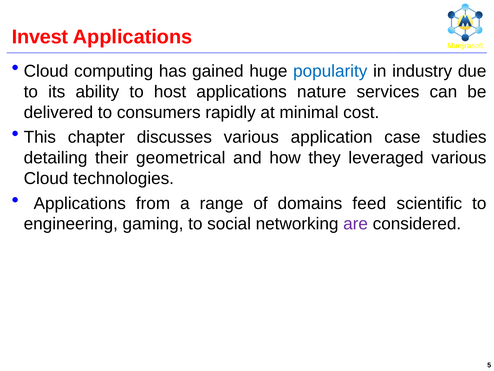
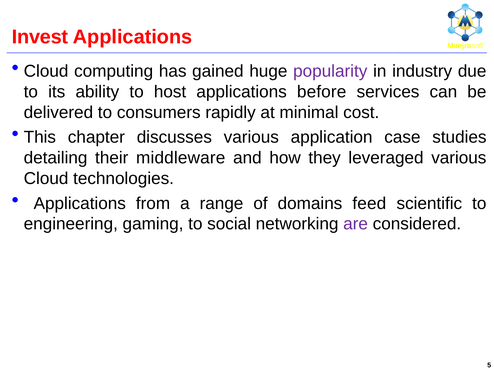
popularity colour: blue -> purple
nature: nature -> before
geometrical: geometrical -> middleware
